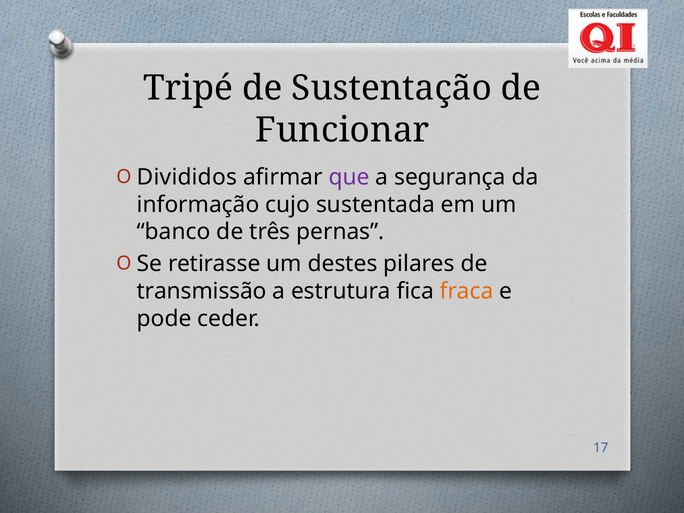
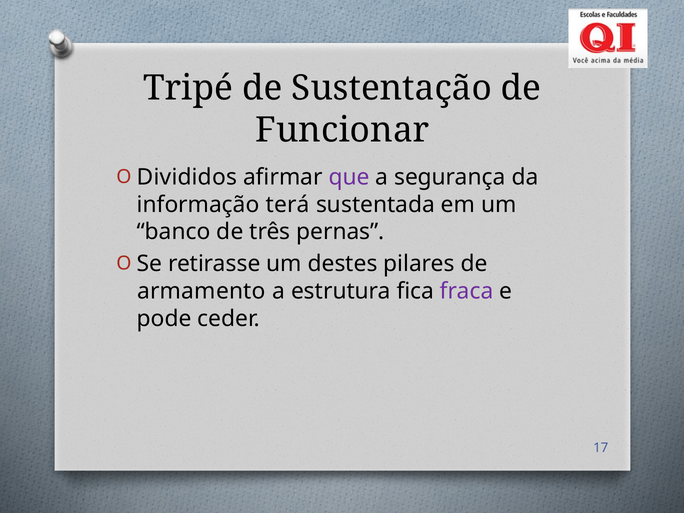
cujo: cujo -> terá
transmissão: transmissão -> armamento
fraca colour: orange -> purple
